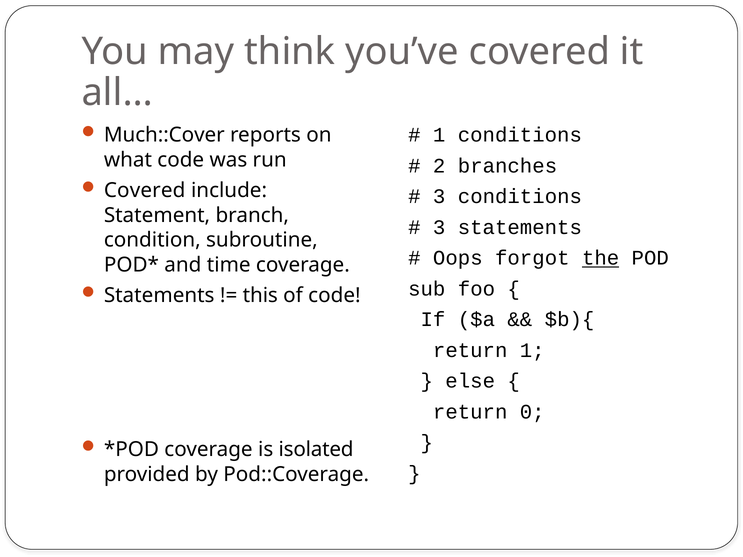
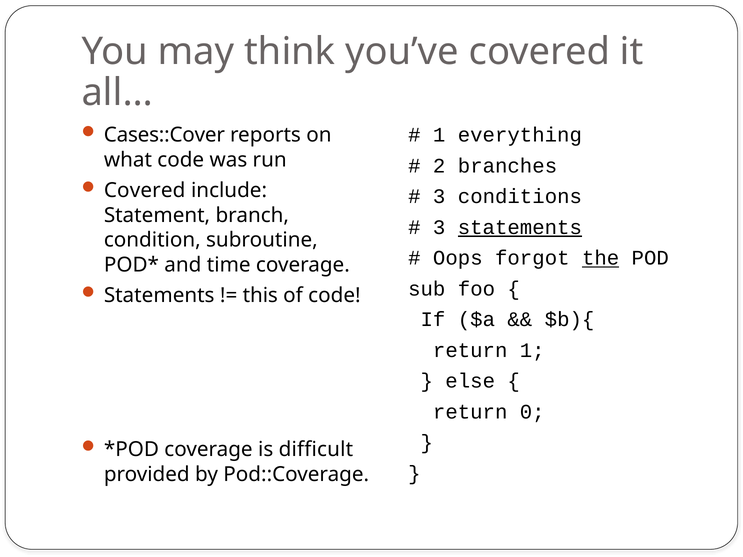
Much::Cover: Much::Cover -> Cases::Cover
1 conditions: conditions -> everything
statements at (520, 227) underline: none -> present
isolated: isolated -> difficult
